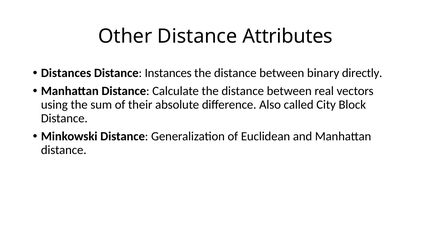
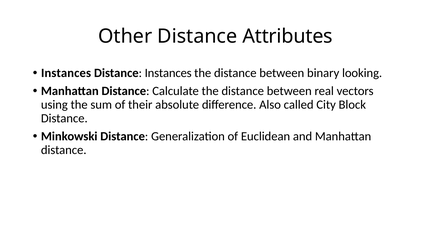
Distances at (66, 73): Distances -> Instances
directly: directly -> looking
